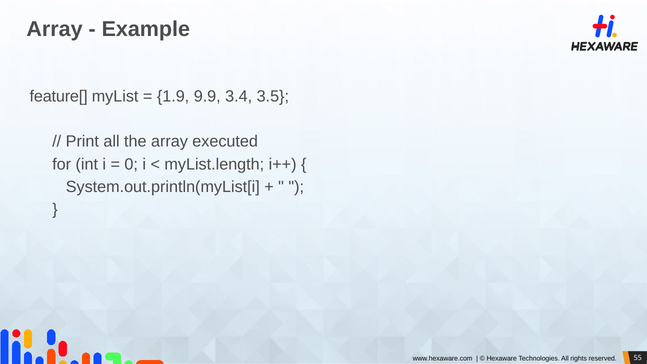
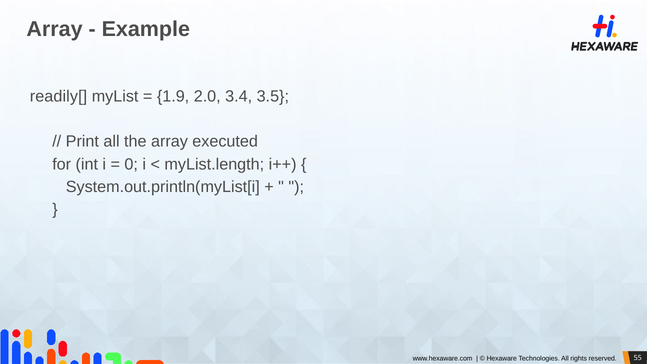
feature[: feature[ -> readily[
9.9: 9.9 -> 2.0
